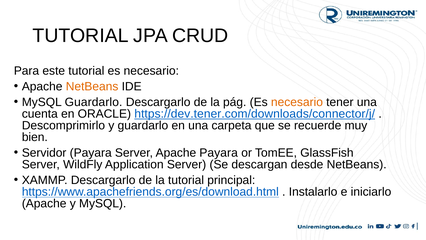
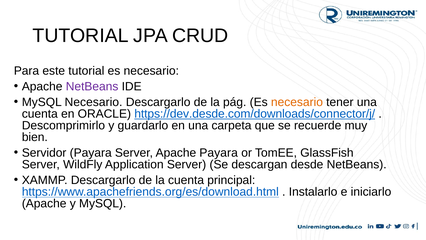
NetBeans at (92, 86) colour: orange -> purple
MySQL Guardarlo: Guardarlo -> Necesario
https://dev.tener.com/downloads/connector/j/: https://dev.tener.com/downloads/connector/j/ -> https://dev.desde.com/downloads/connector/j/
la tutorial: tutorial -> cuenta
